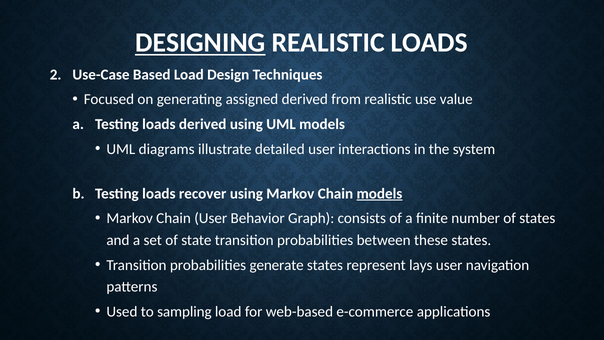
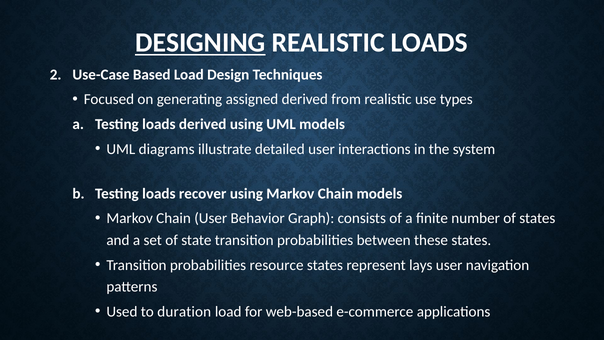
value: value -> types
models at (379, 193) underline: present -> none
generate: generate -> resource
sampling: sampling -> duration
